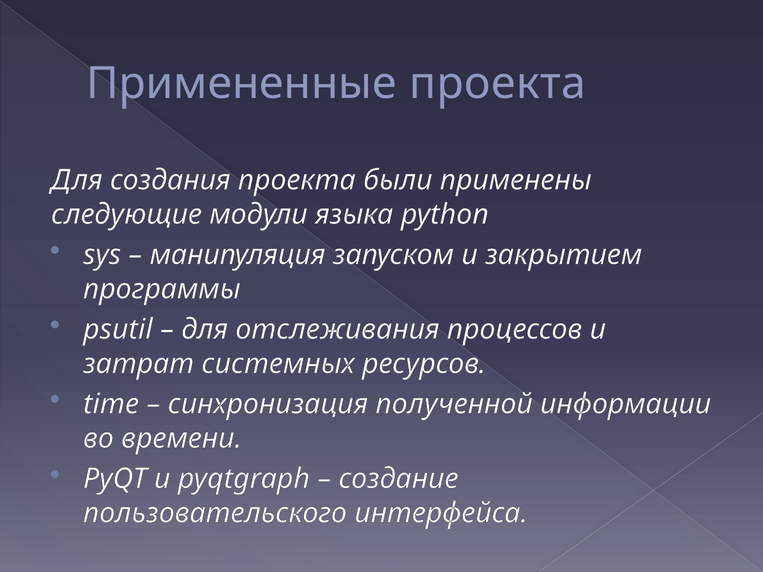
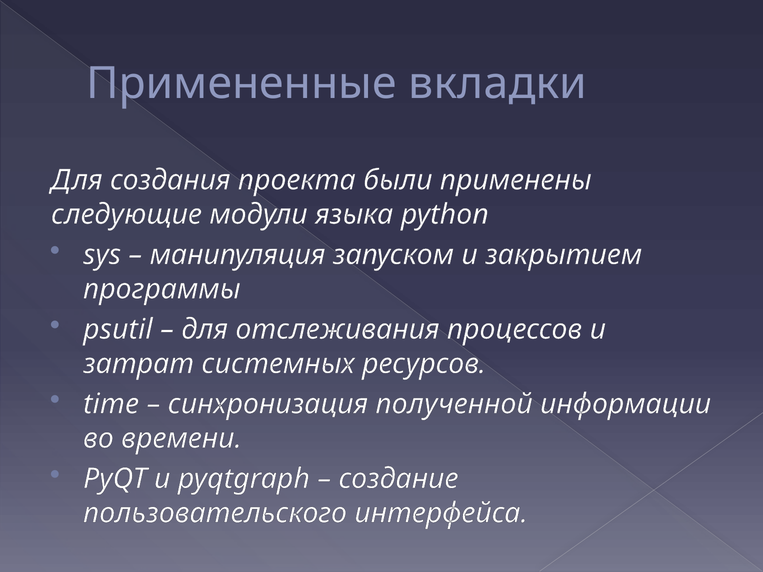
Примененные проекта: проекта -> вкладки
